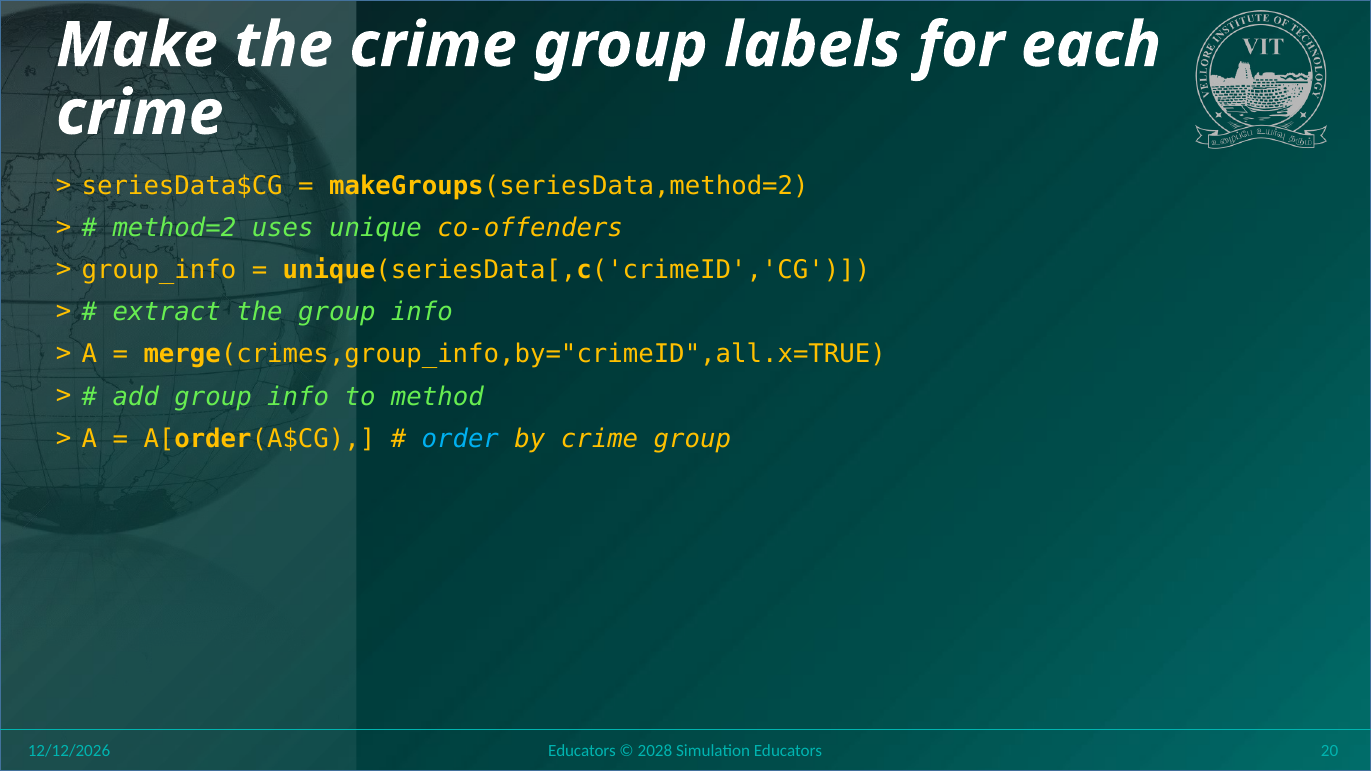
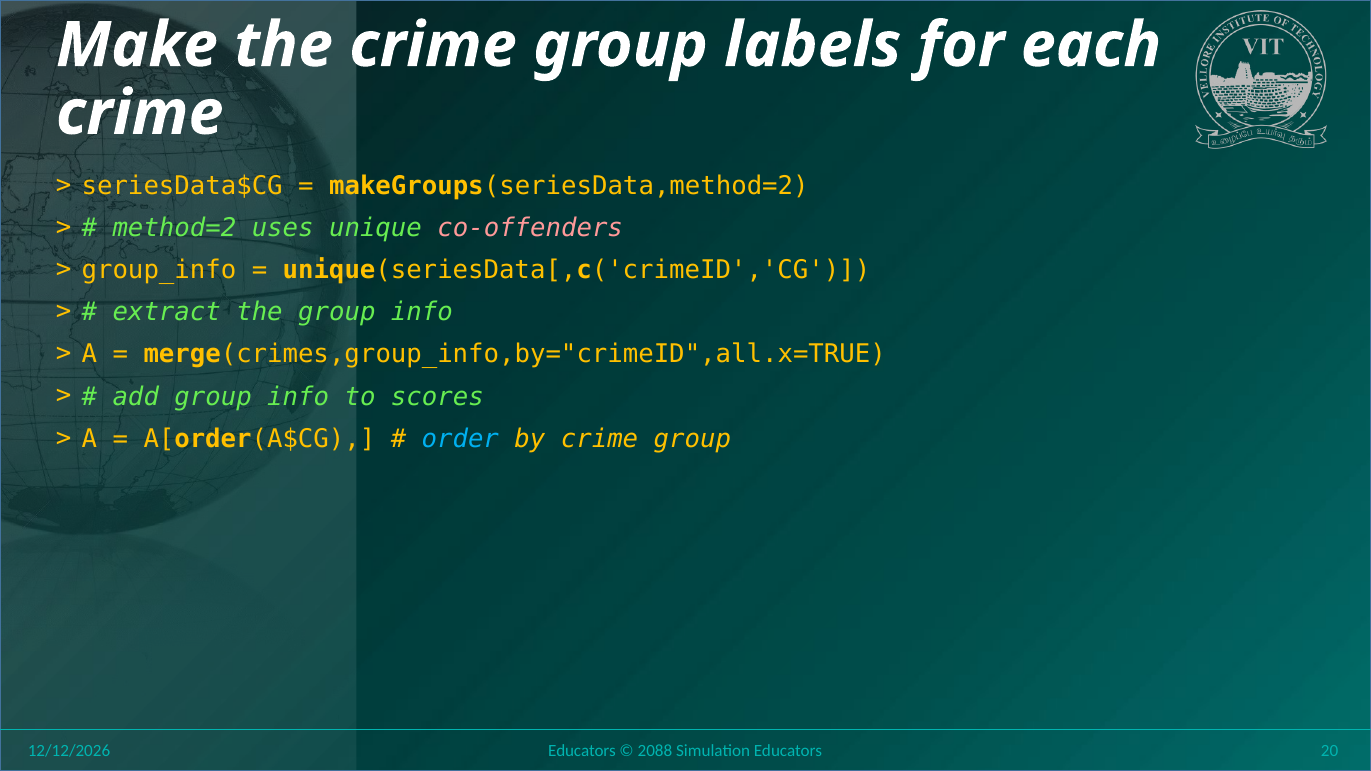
co-offenders colour: yellow -> pink
method: method -> scores
2028: 2028 -> 2088
